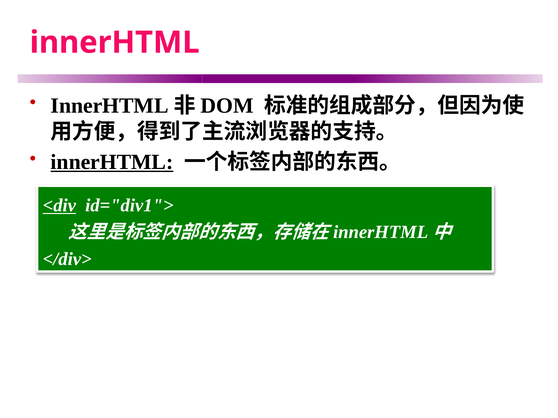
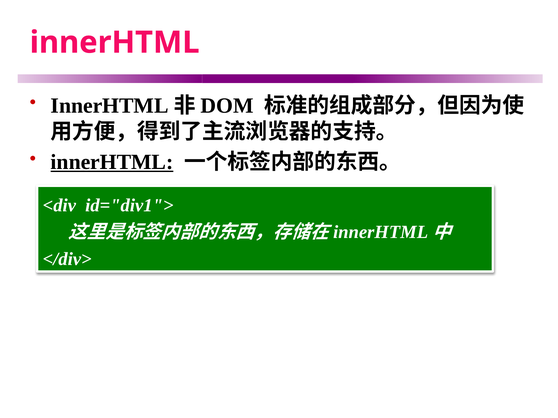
<div underline: present -> none
